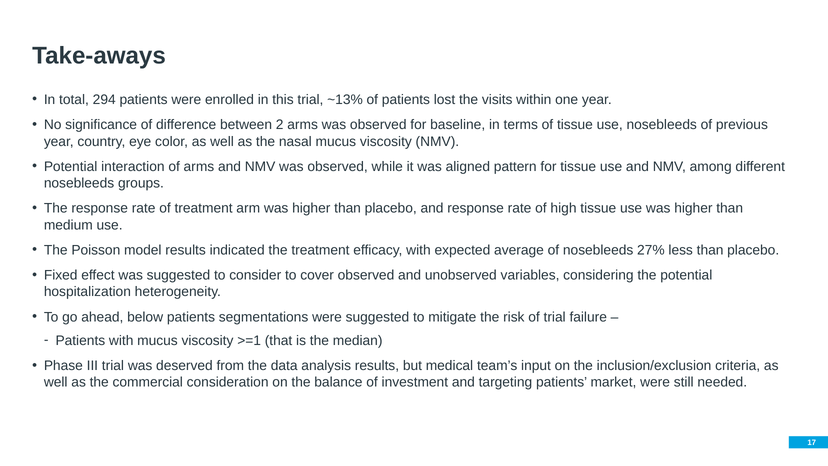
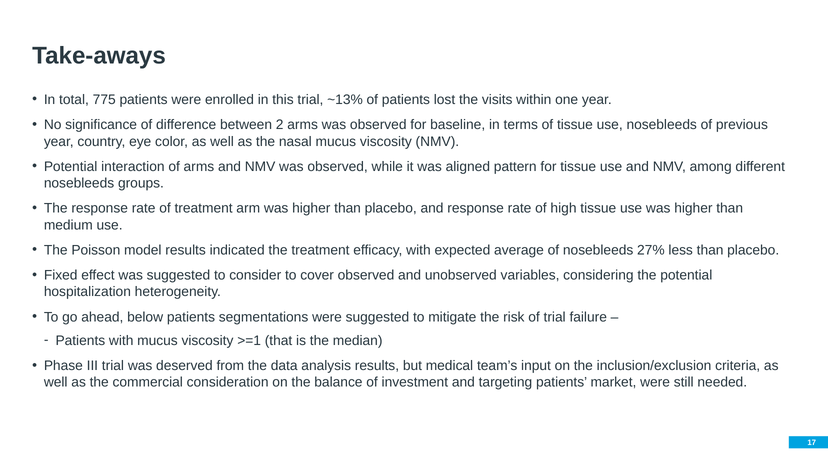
294: 294 -> 775
